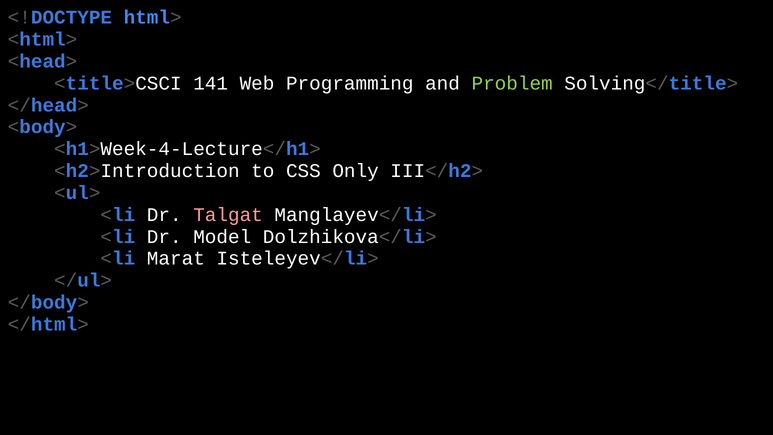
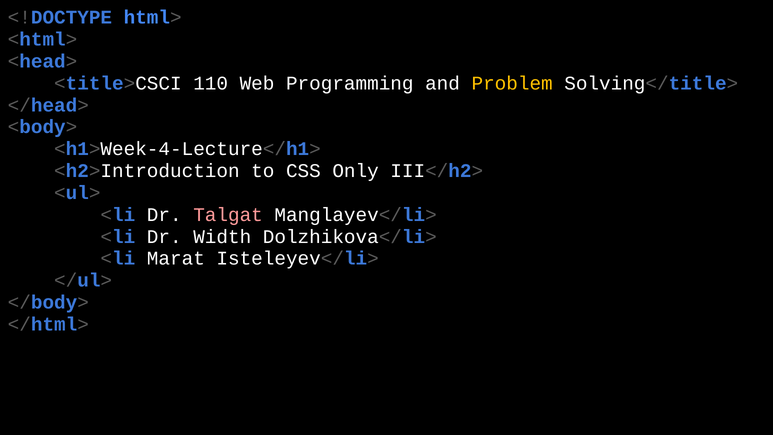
141: 141 -> 110
Problem colour: light green -> yellow
Model: Model -> Width
